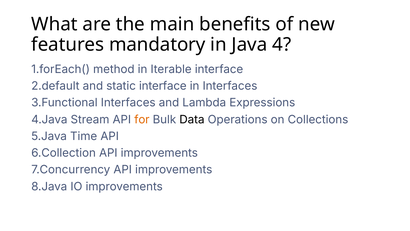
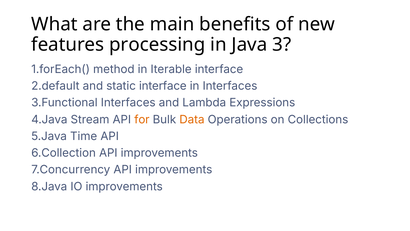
mandatory: mandatory -> processing
4: 4 -> 3
Data colour: black -> orange
